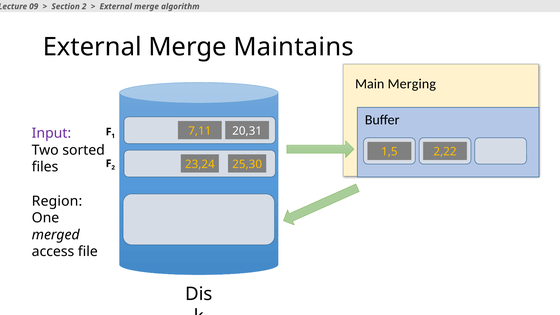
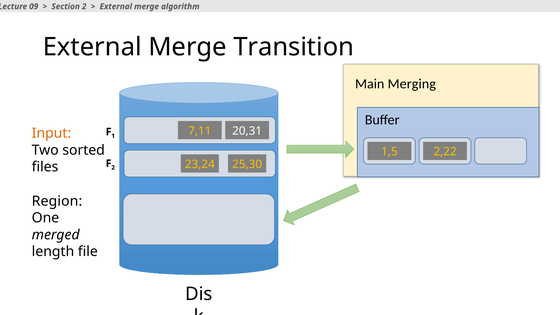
Maintains: Maintains -> Transition
Input colour: purple -> orange
access: access -> length
